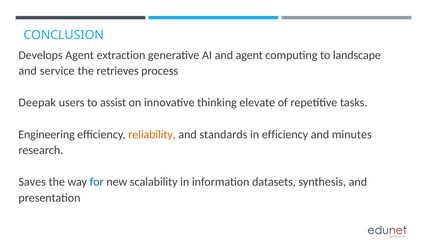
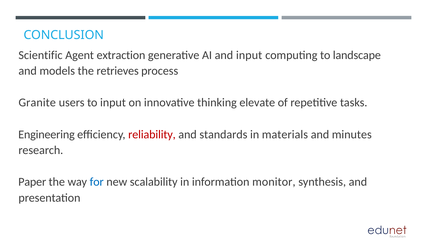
Develops: Develops -> Scientific
and agent: agent -> input
service: service -> models
Deepak: Deepak -> Granite
to assist: assist -> input
reliability colour: orange -> red
in efficiency: efficiency -> materials
Saves: Saves -> Paper
datasets: datasets -> monitor
